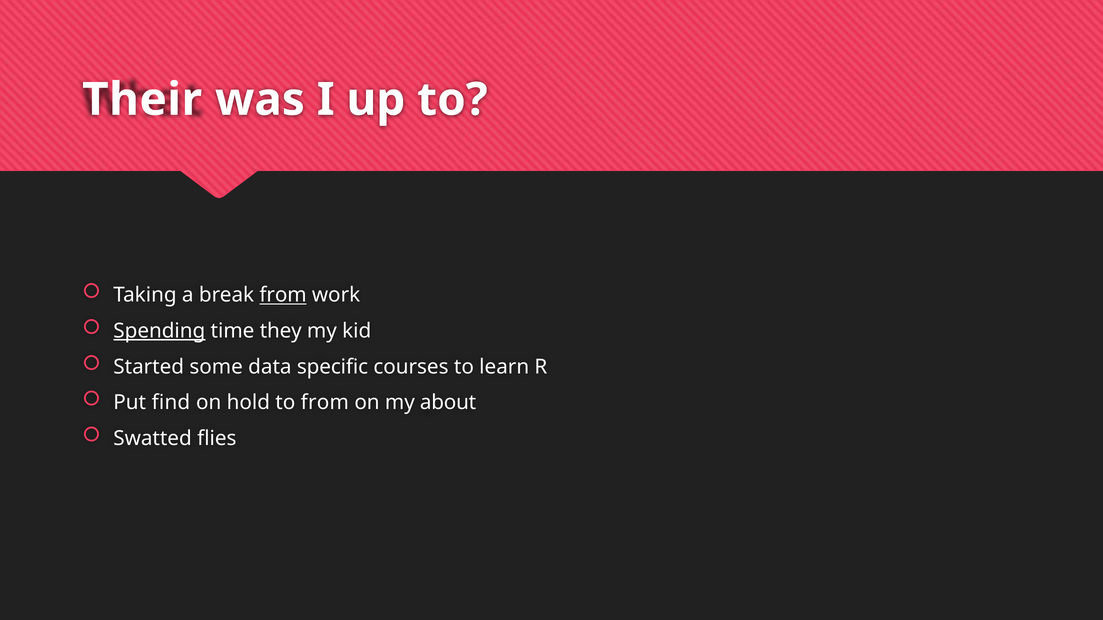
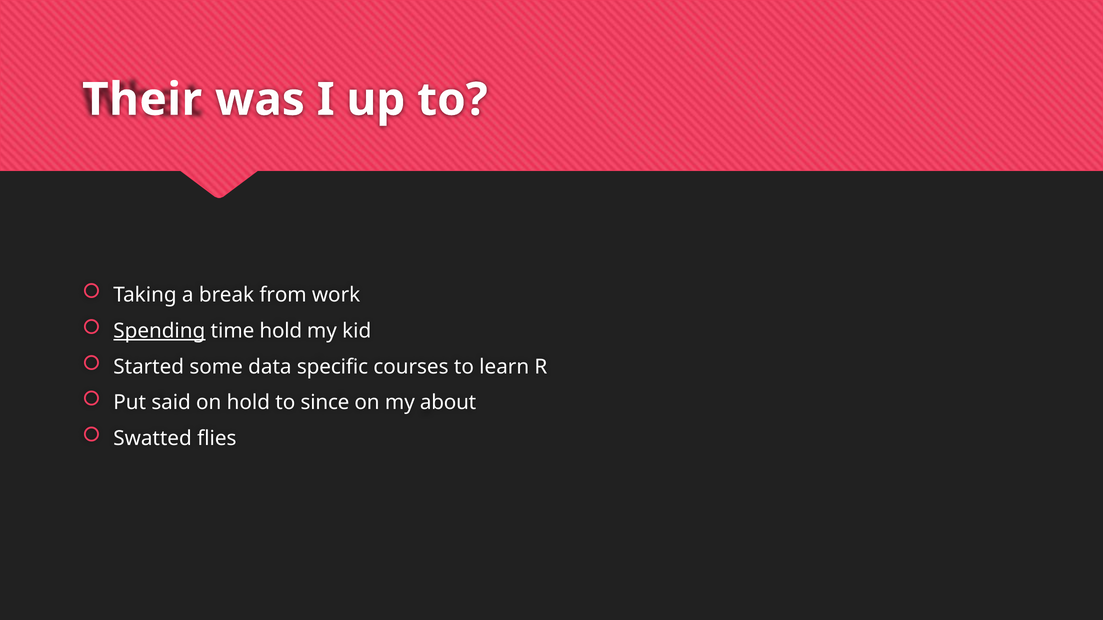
from at (283, 295) underline: present -> none
time they: they -> hold
find: find -> said
to from: from -> since
